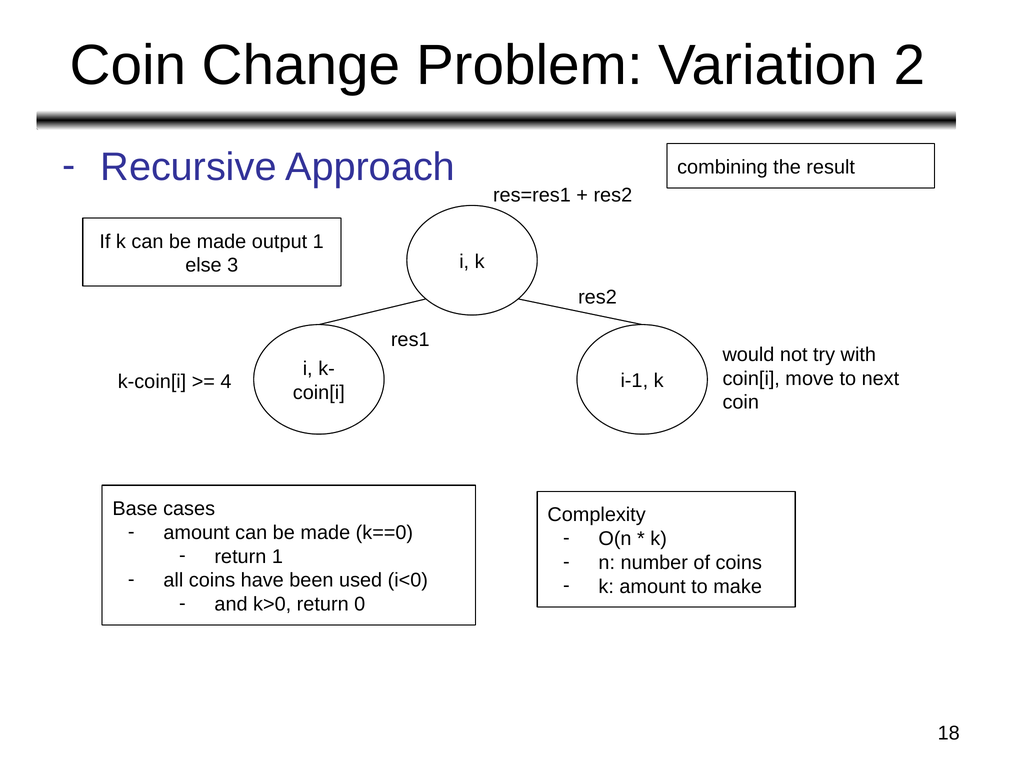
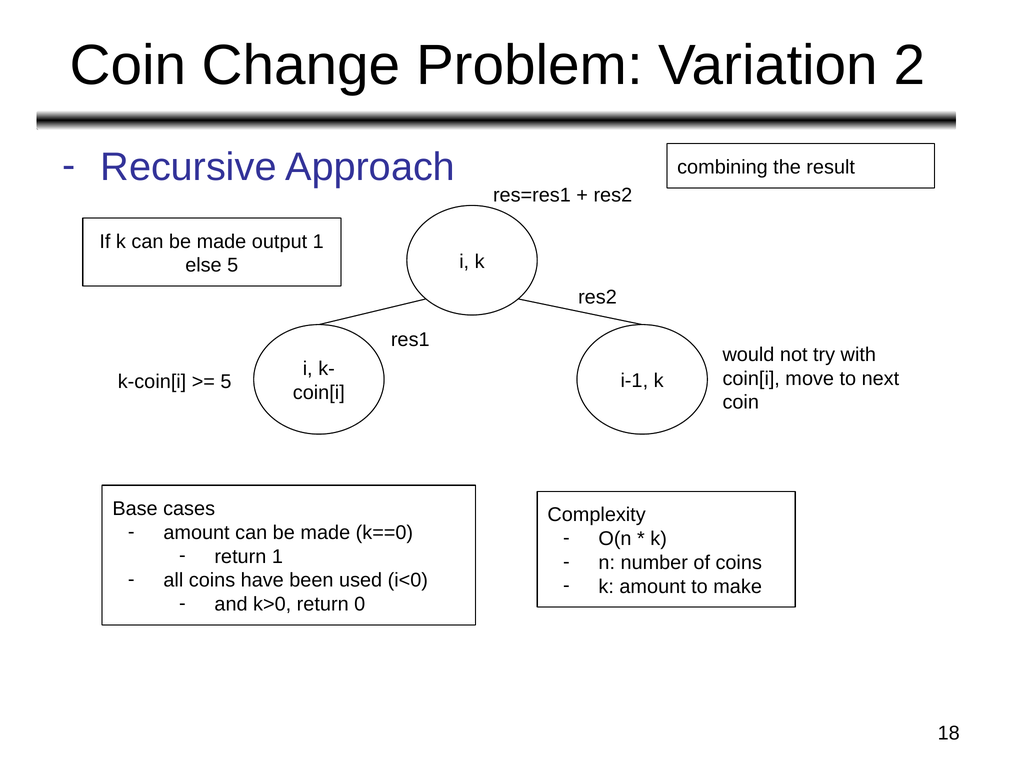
else 3: 3 -> 5
4 at (226, 381): 4 -> 5
